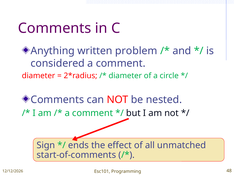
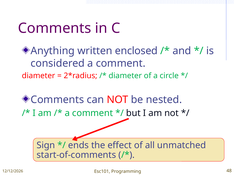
problem: problem -> enclosed
